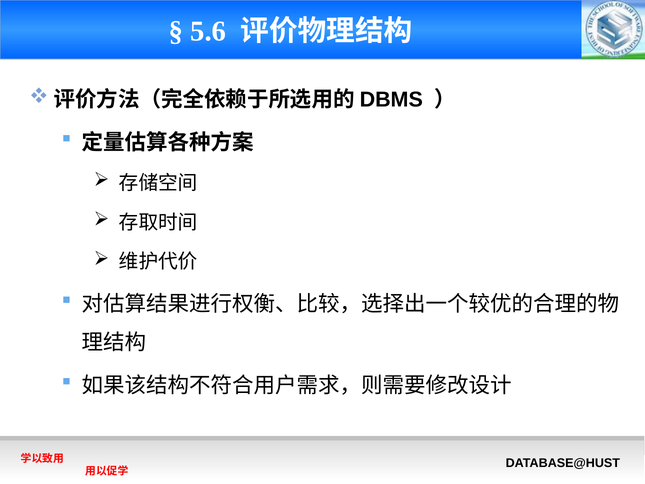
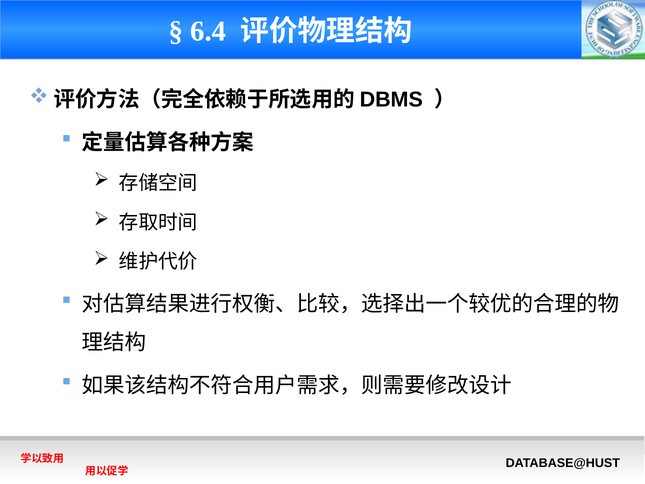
5.6: 5.6 -> 6.4
